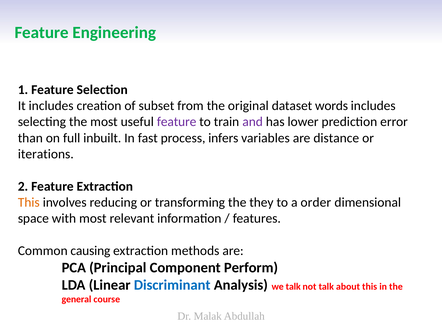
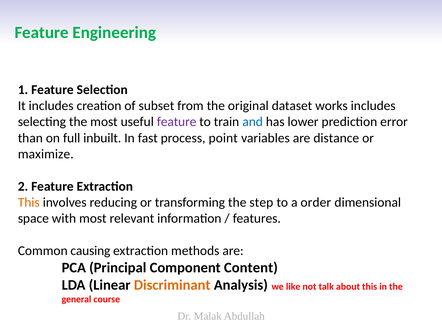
words: words -> works
and colour: purple -> blue
infers: infers -> point
iterations: iterations -> maximize
they: they -> step
Perform: Perform -> Content
Discriminant colour: blue -> orange
we talk: talk -> like
